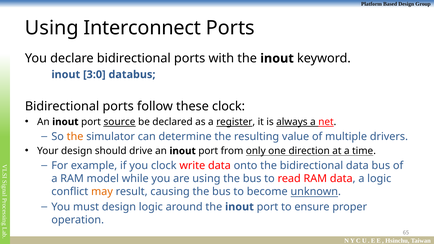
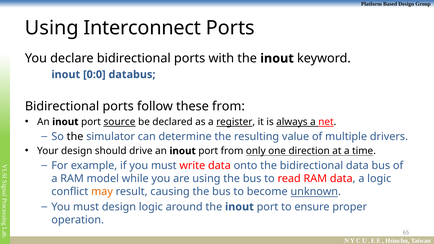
3:0: 3:0 -> 0:0
these clock: clock -> from
the at (75, 137) colour: orange -> black
if you clock: clock -> must
